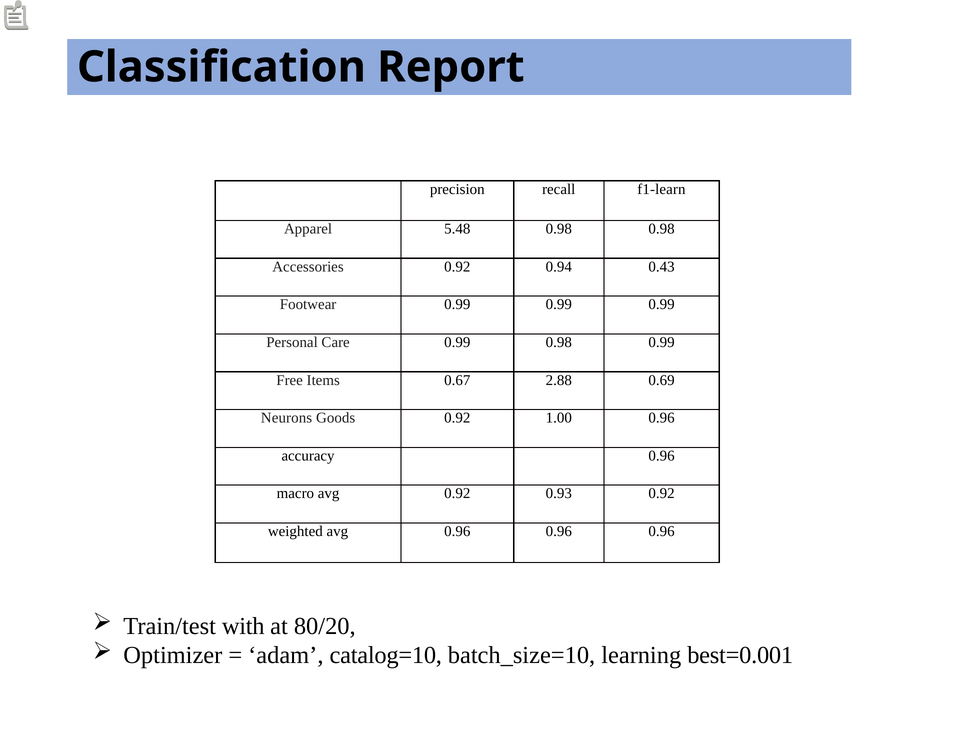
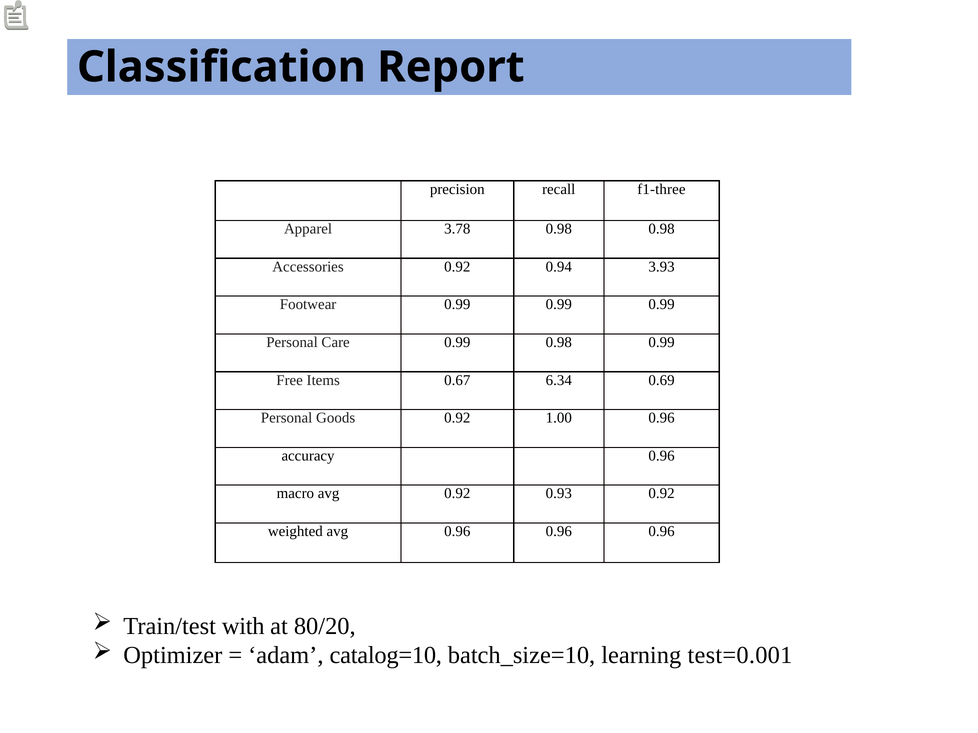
f1-learn: f1-learn -> f1-three
5.48: 5.48 -> 3.78
0.43: 0.43 -> 3.93
2.88: 2.88 -> 6.34
Neurons at (287, 418): Neurons -> Personal
best=0.001: best=0.001 -> test=0.001
